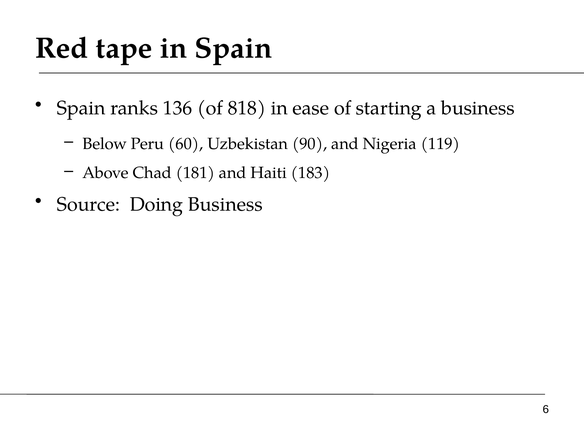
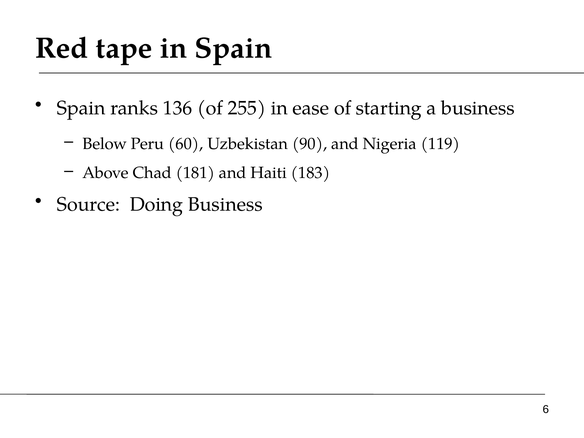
818: 818 -> 255
